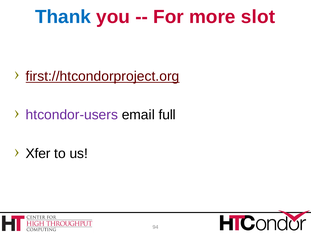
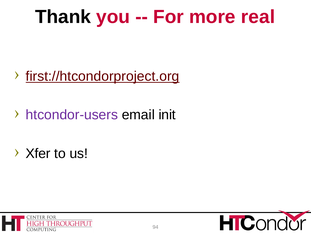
Thank colour: blue -> black
slot: slot -> real
full: full -> init
